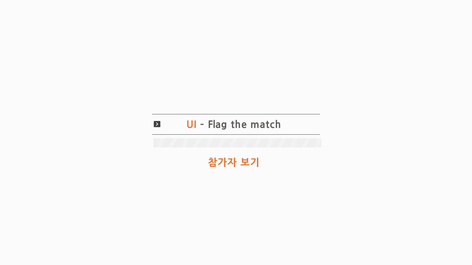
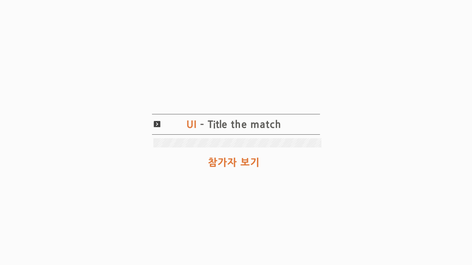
Flag: Flag -> Title
